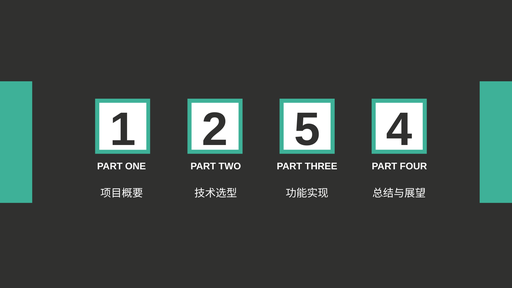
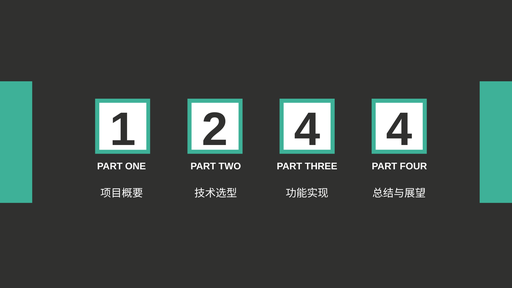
2 5: 5 -> 4
